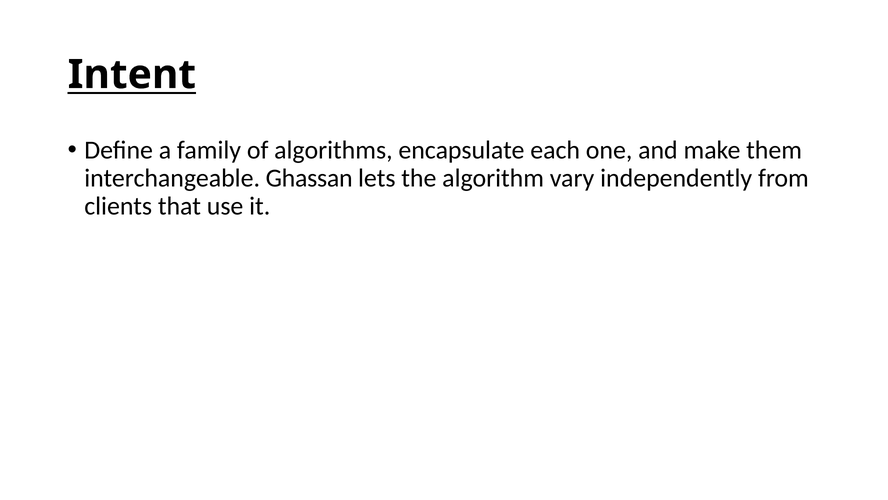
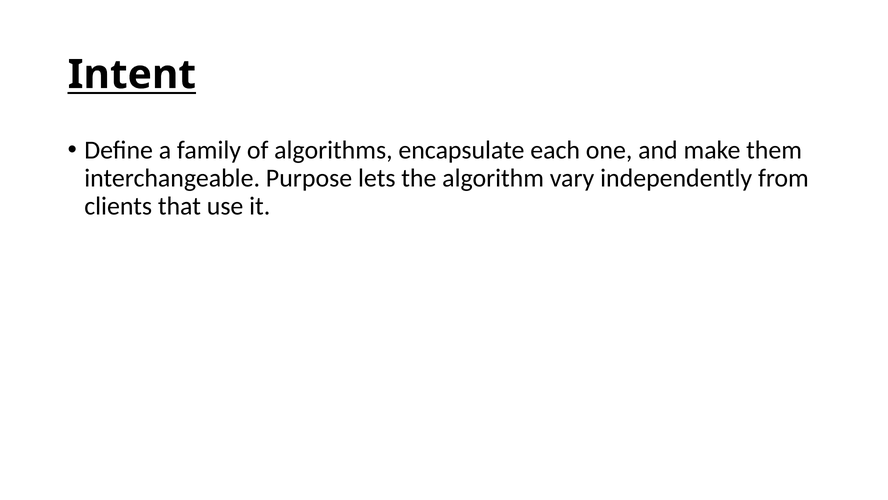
Ghassan: Ghassan -> Purpose
